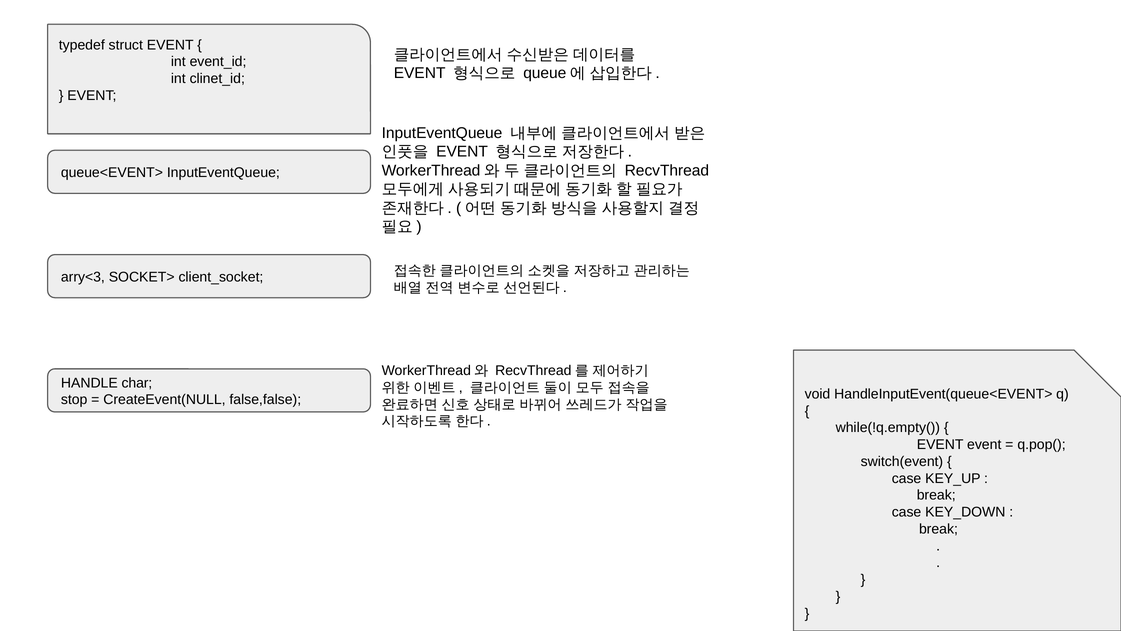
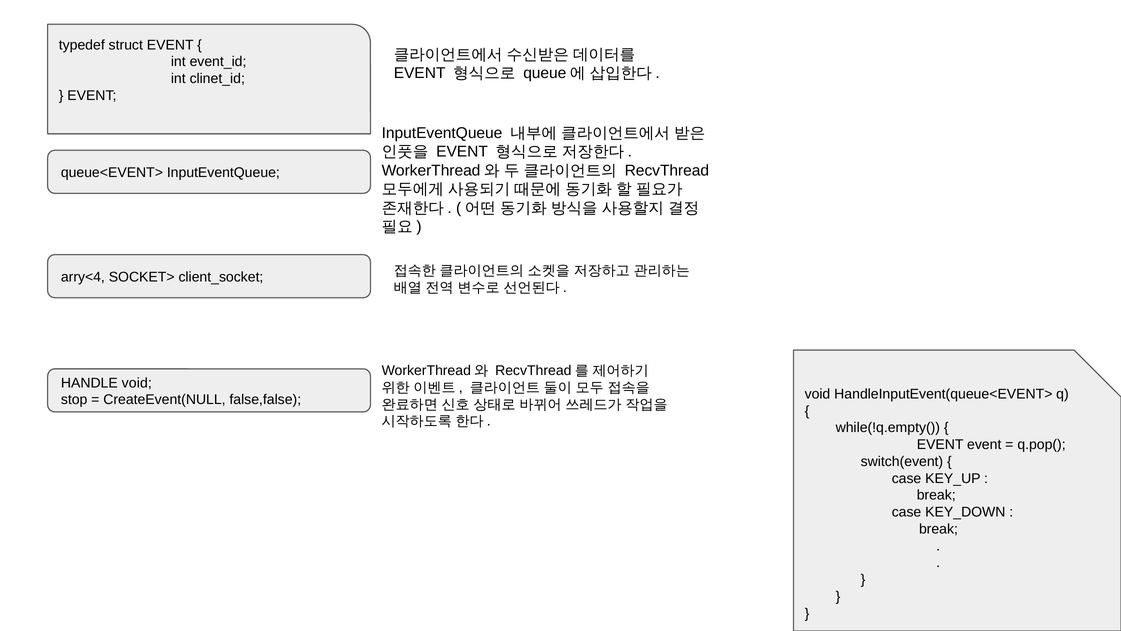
arry<3: arry<3 -> arry<4
HANDLE char: char -> void
